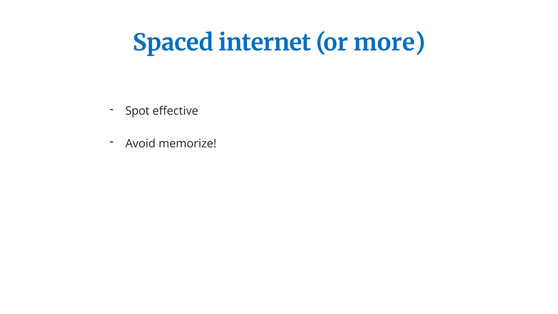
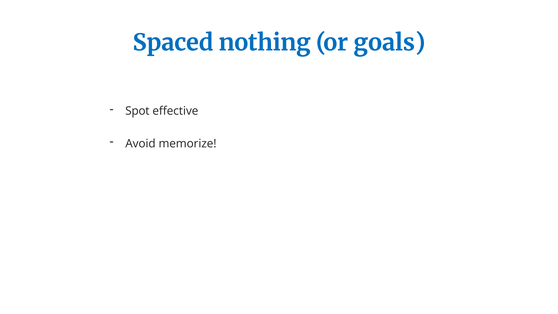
internet: internet -> nothing
more: more -> goals
